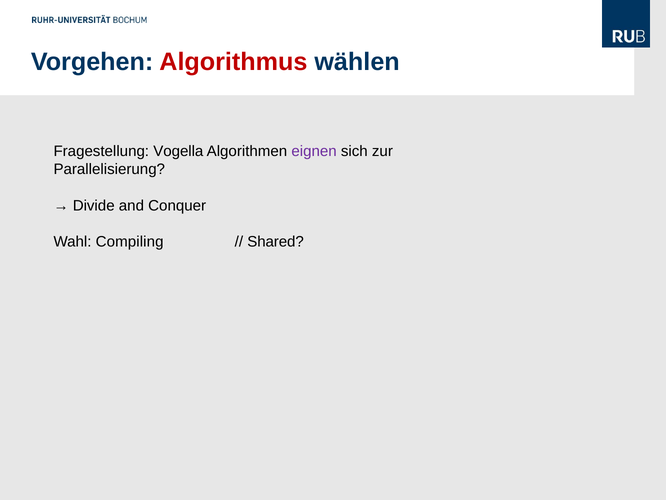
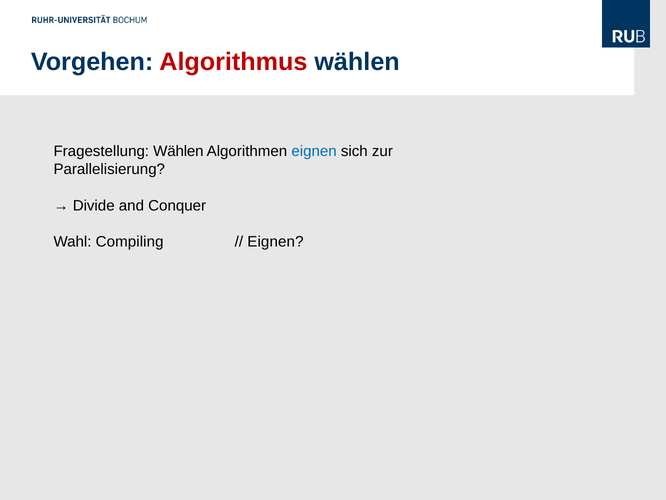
Fragestellung Vogella: Vogella -> Wählen
eignen at (314, 151) colour: purple -> blue
Shared at (276, 242): Shared -> Eignen
